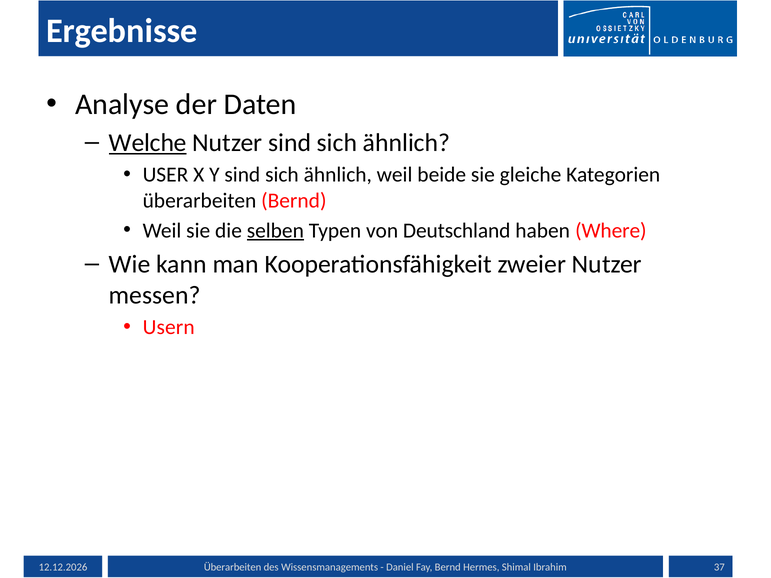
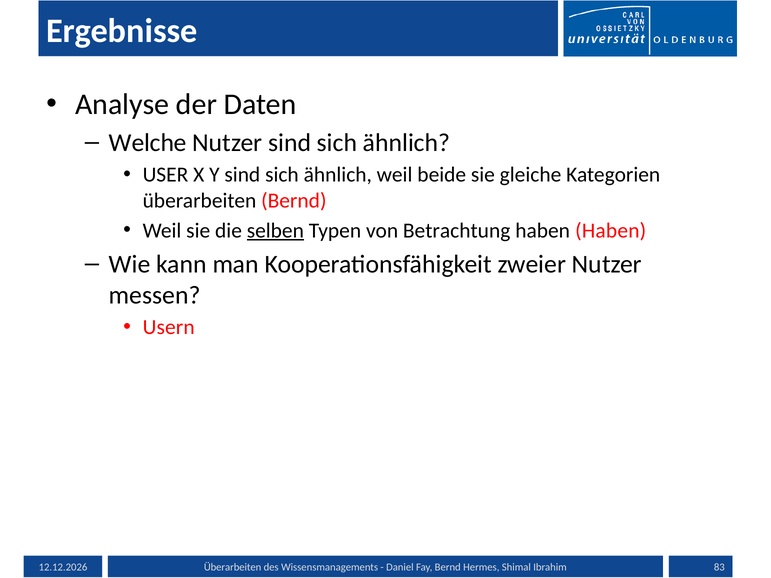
Welche underline: present -> none
Deutschland: Deutschland -> Betrachtung
haben Where: Where -> Haben
37: 37 -> 83
